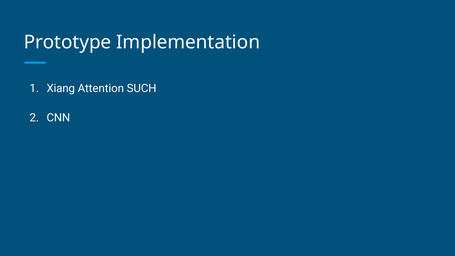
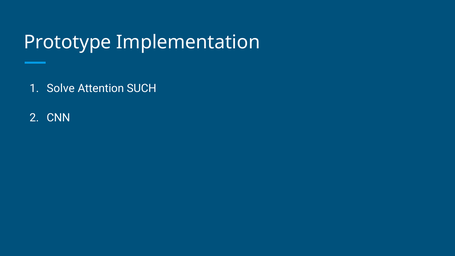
Xiang: Xiang -> Solve
